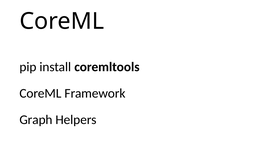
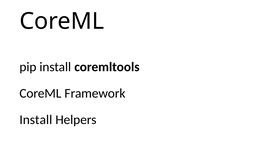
Graph at (36, 120): Graph -> Install
